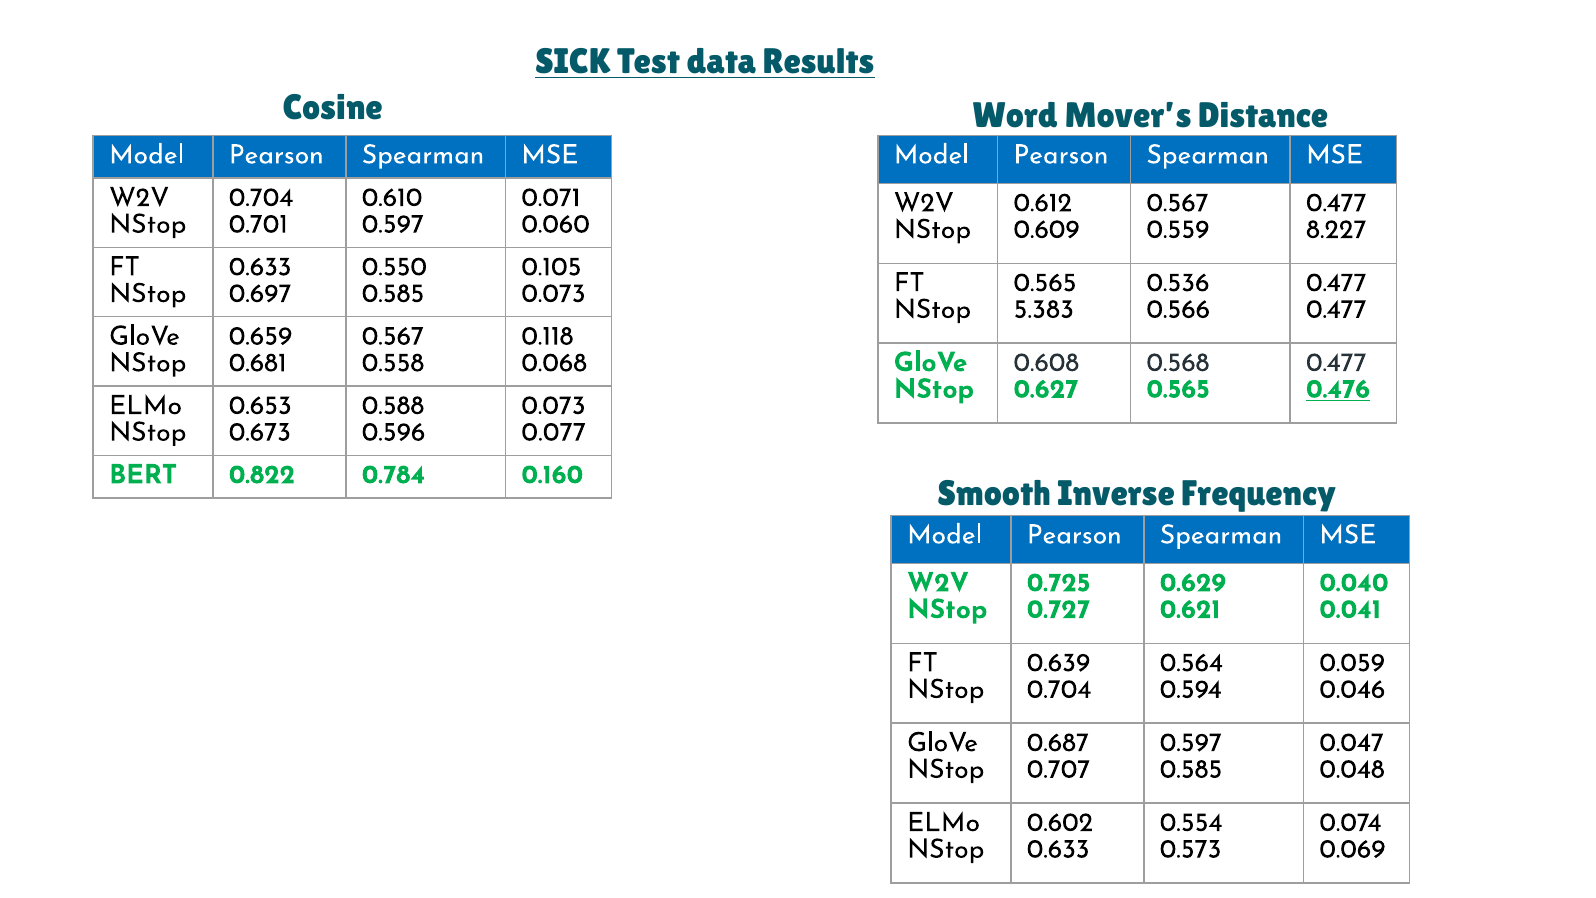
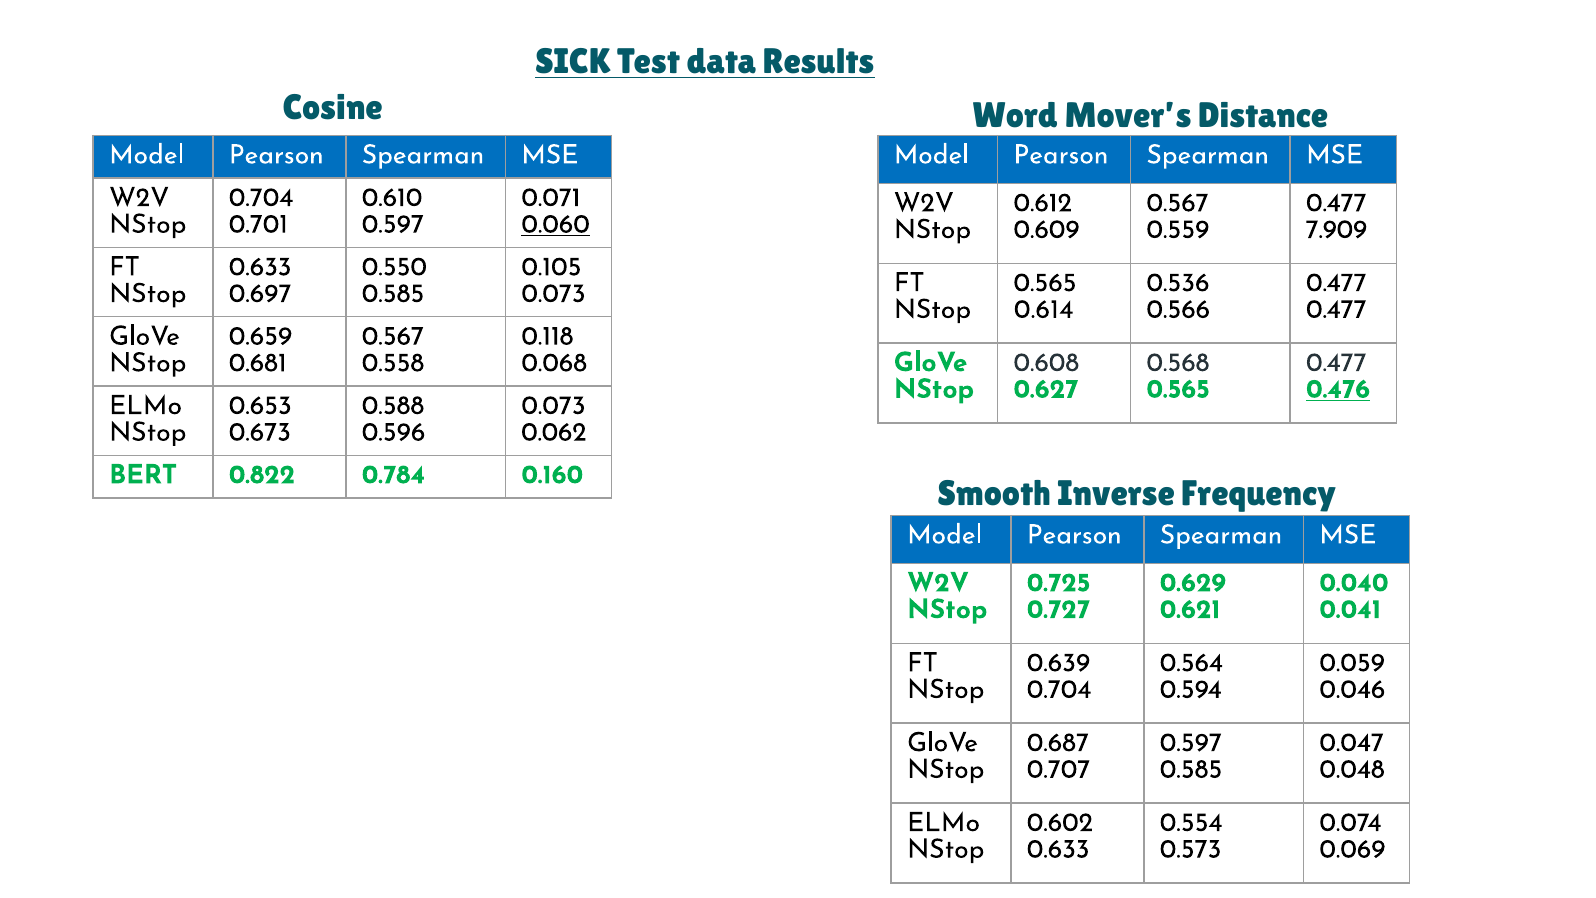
0.060 underline: none -> present
8.227: 8.227 -> 7.909
5.383: 5.383 -> 0.614
0.077: 0.077 -> 0.062
